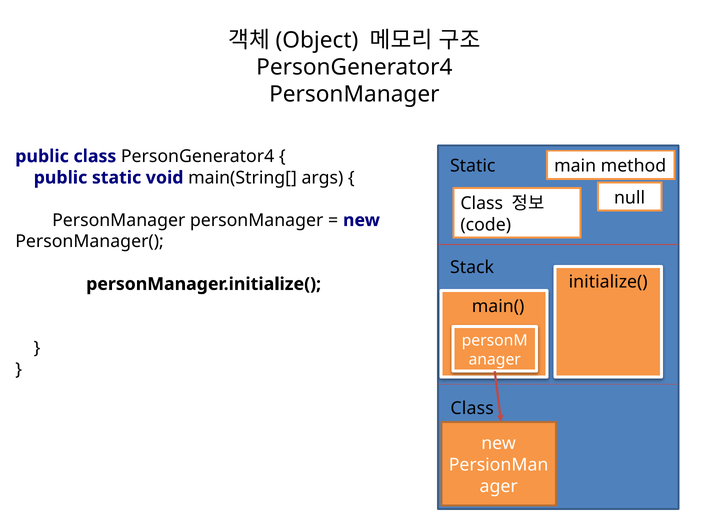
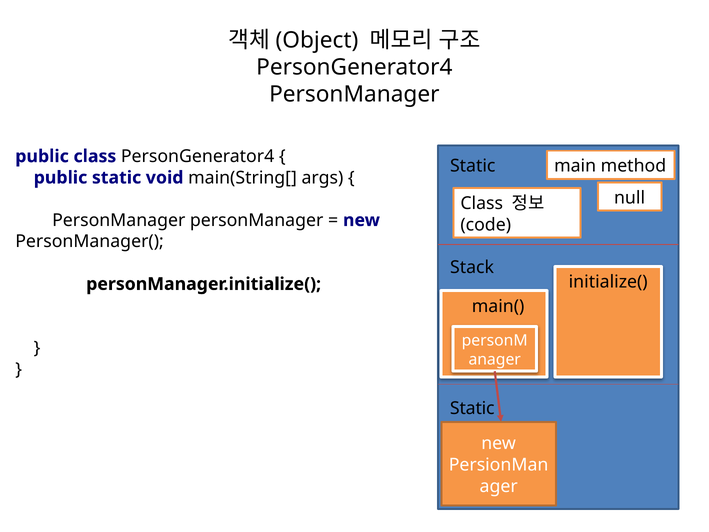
Class at (472, 408): Class -> Static
